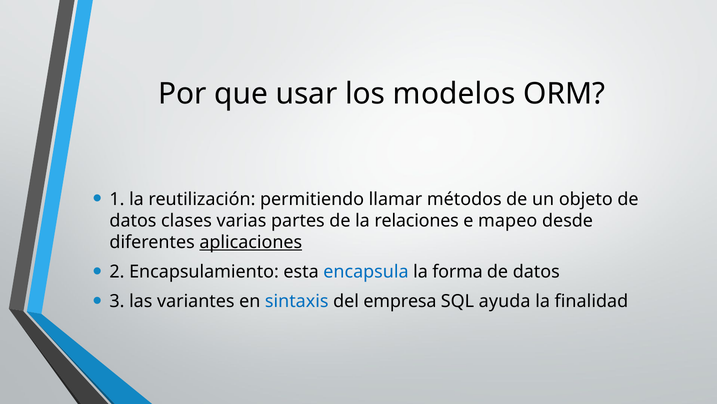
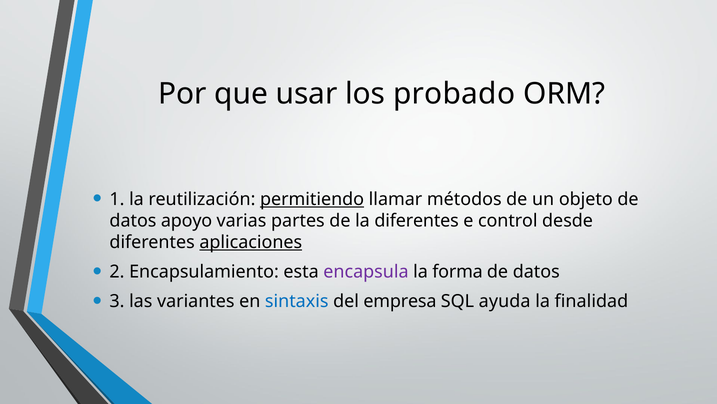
modelos: modelos -> probado
permitiendo underline: none -> present
clases: clases -> apoyo
la relaciones: relaciones -> diferentes
mapeo: mapeo -> control
encapsula colour: blue -> purple
